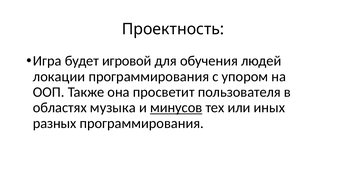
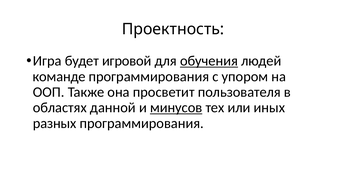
обучения underline: none -> present
локации: локации -> команде
музыка: музыка -> данной
